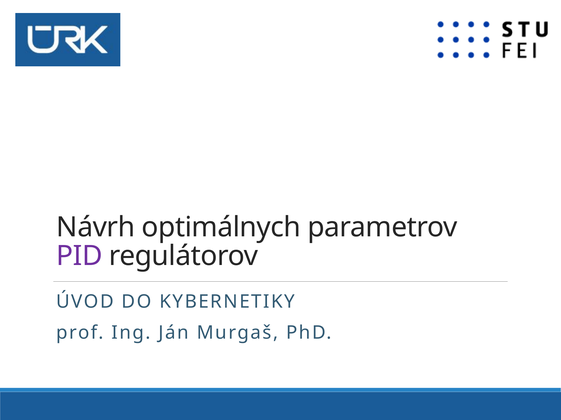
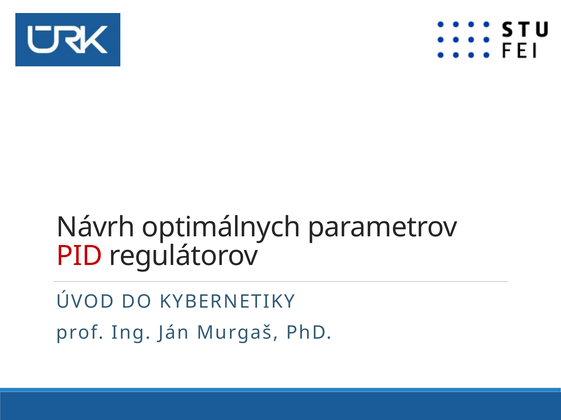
PID colour: purple -> red
